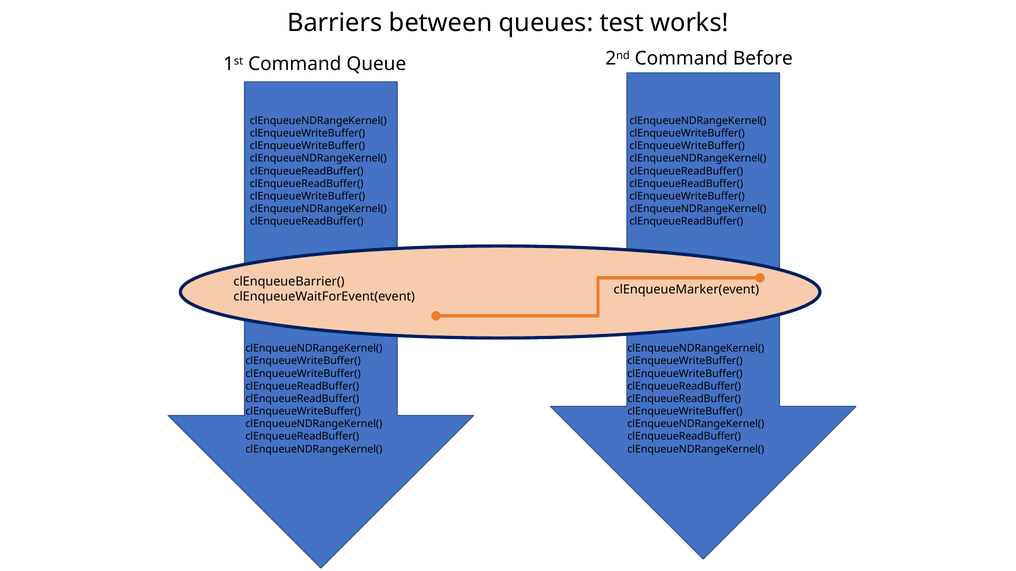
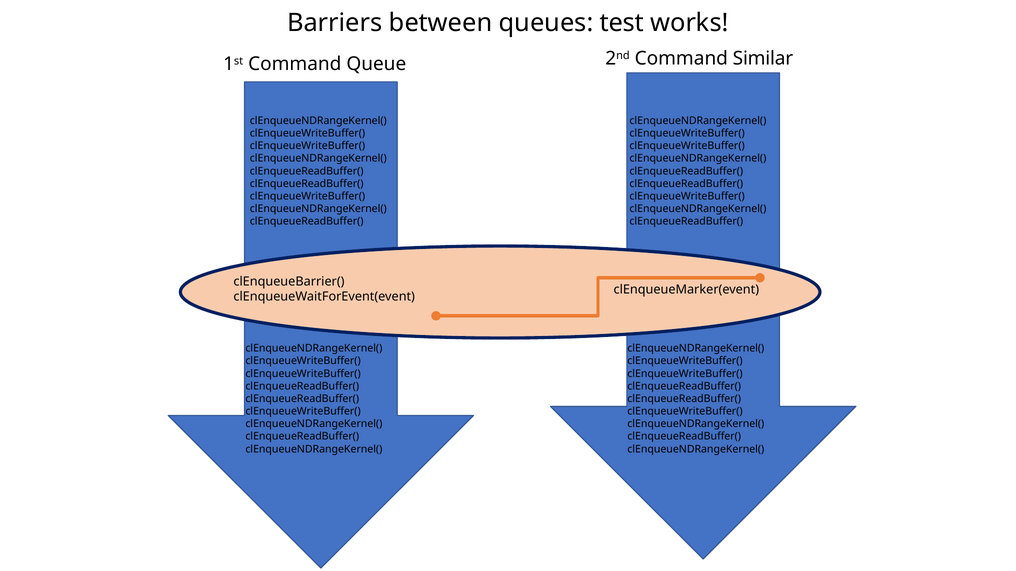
Before: Before -> Similar
